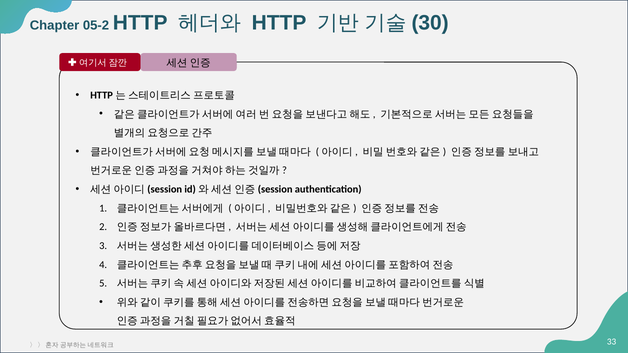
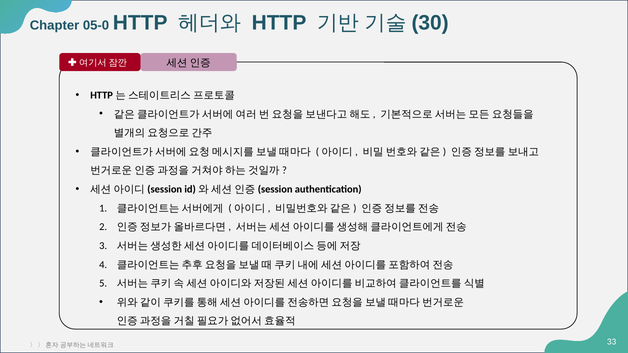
05-2: 05-2 -> 05-0
